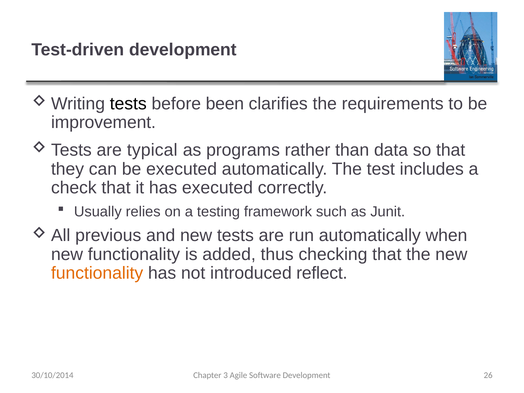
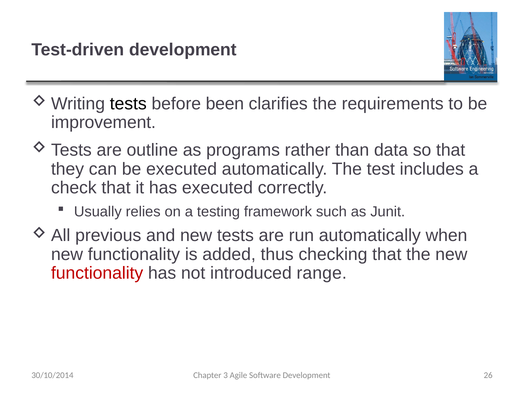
typical: typical -> outline
functionality at (97, 273) colour: orange -> red
reflect: reflect -> range
